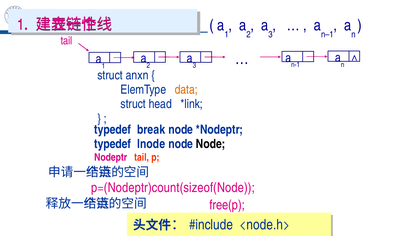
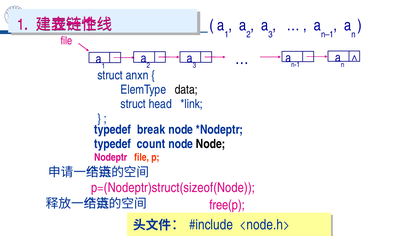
tail at (66, 41): tail -> file
data colour: orange -> black
lnode: lnode -> count
Nodeptr tail: tail -> file
p=(Nodeptr)count(sizeof(Node: p=(Nodeptr)count(sizeof(Node -> p=(Nodeptr)struct(sizeof(Node
